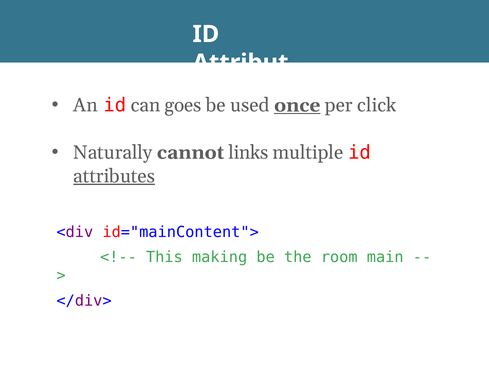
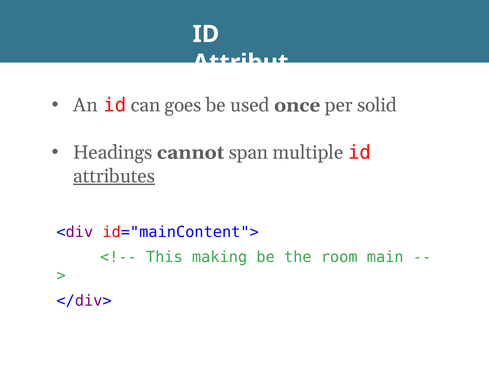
once underline: present -> none
click: click -> solid
Naturally: Naturally -> Headings
links: links -> span
